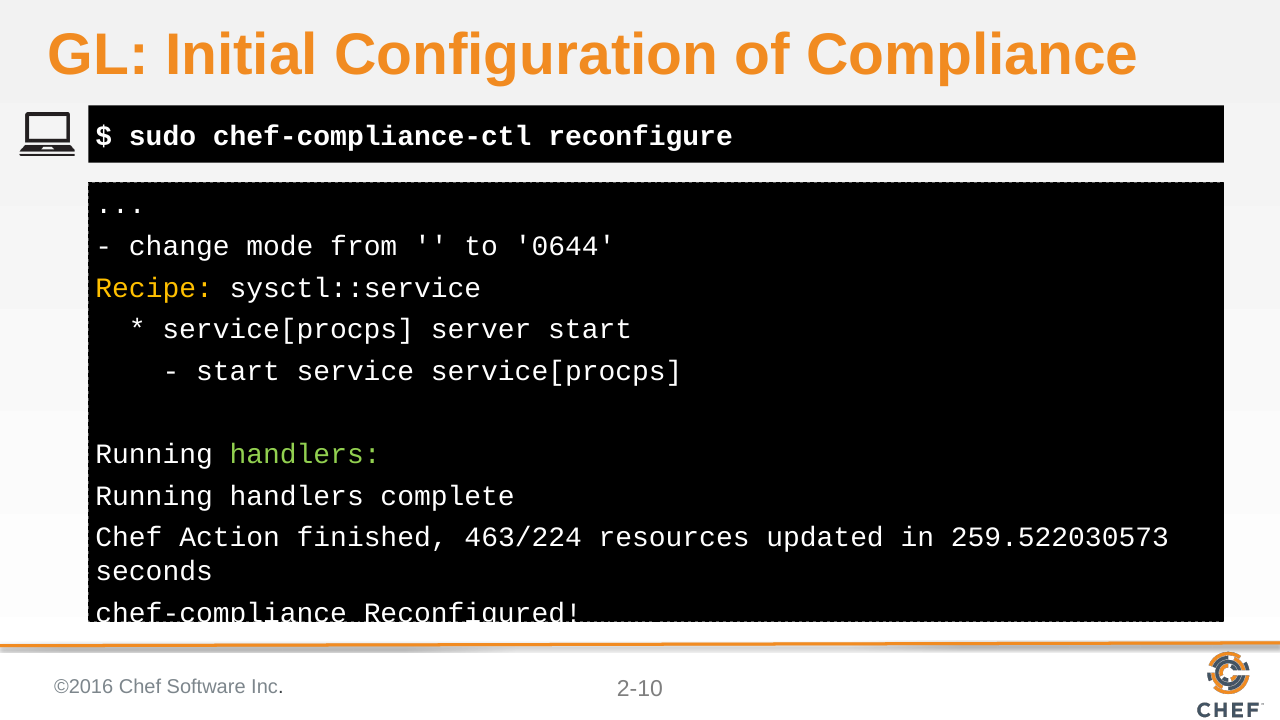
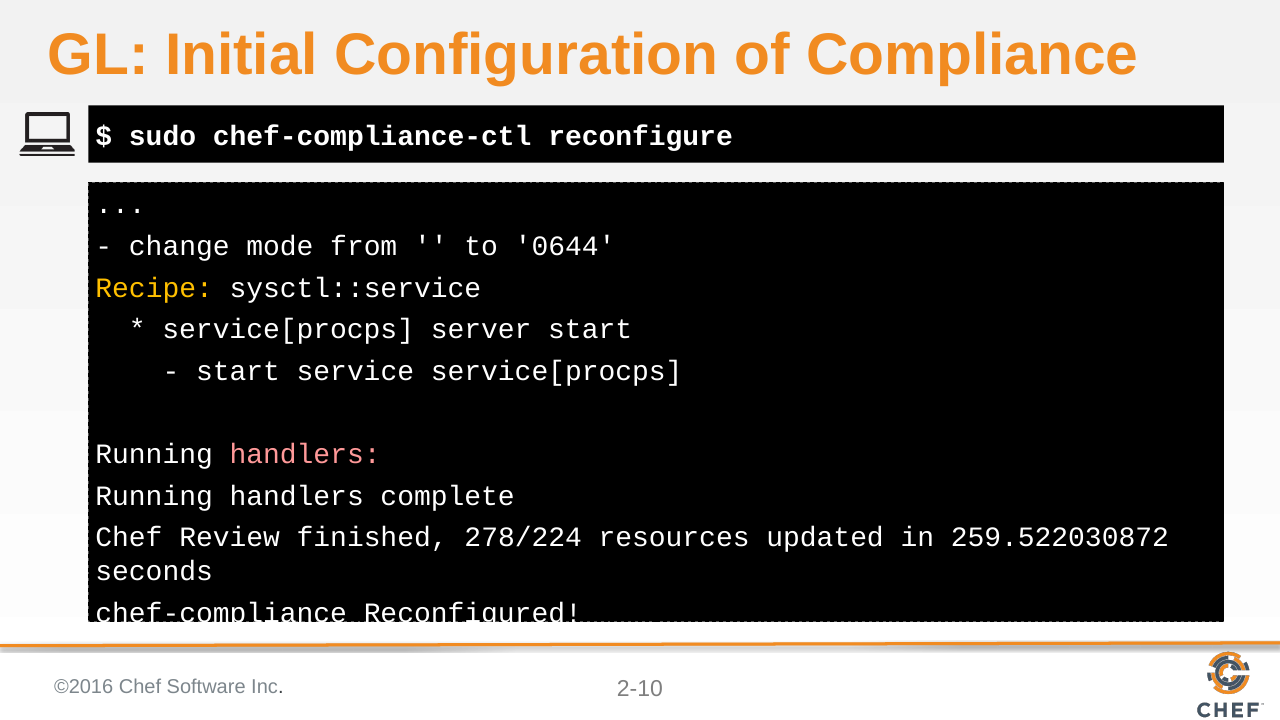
handlers at (305, 454) colour: light green -> pink
Action: Action -> Review
463/224: 463/224 -> 278/224
259.522030573: 259.522030573 -> 259.522030872
